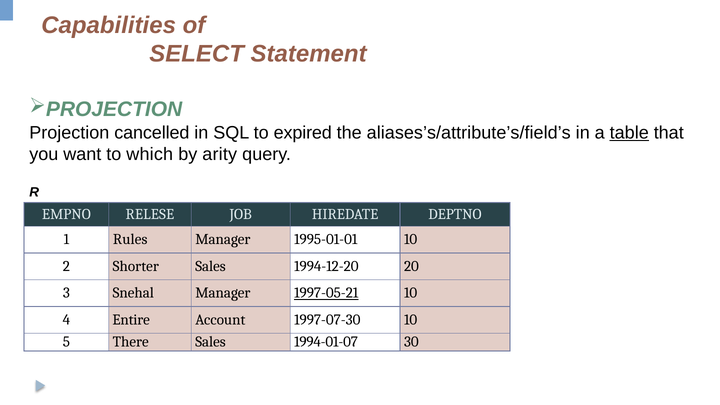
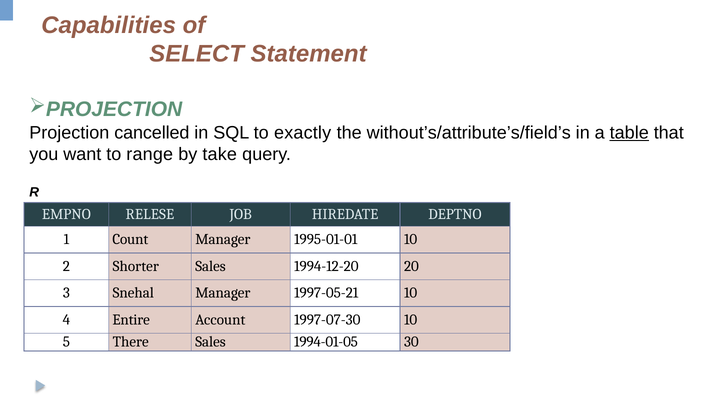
expired: expired -> exactly
aliases’s/attribute’s/field’s: aliases’s/attribute’s/field’s -> without’s/attribute’s/field’s
which: which -> range
arity: arity -> take
Rules: Rules -> Count
1997-05-21 underline: present -> none
1994-01-07: 1994-01-07 -> 1994-01-05
